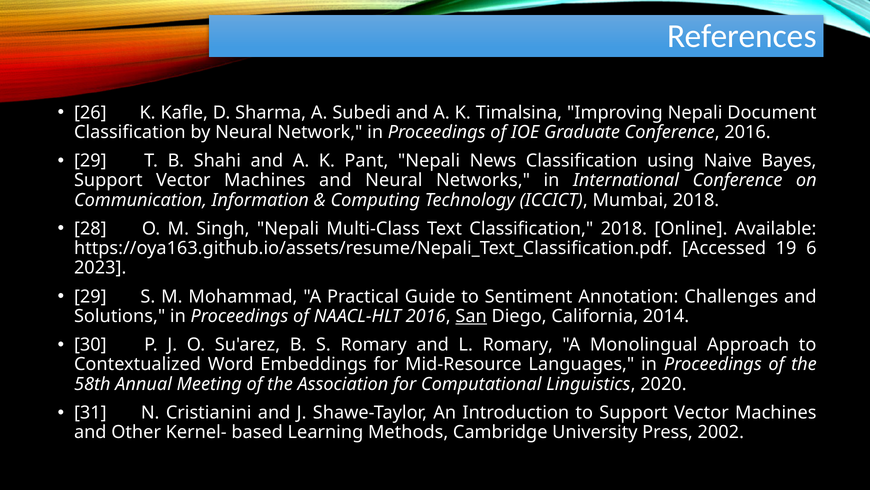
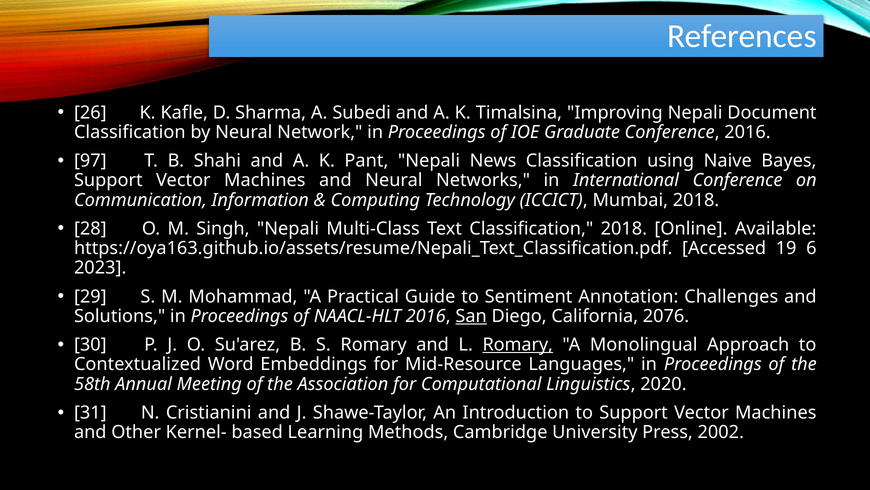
29 at (90, 161): 29 -> 97
2014: 2014 -> 2076
Romary at (518, 344) underline: none -> present
